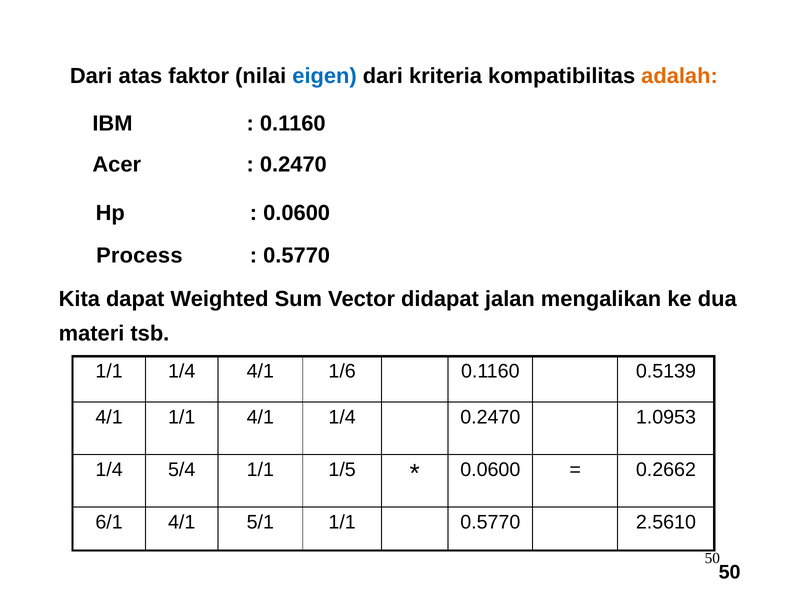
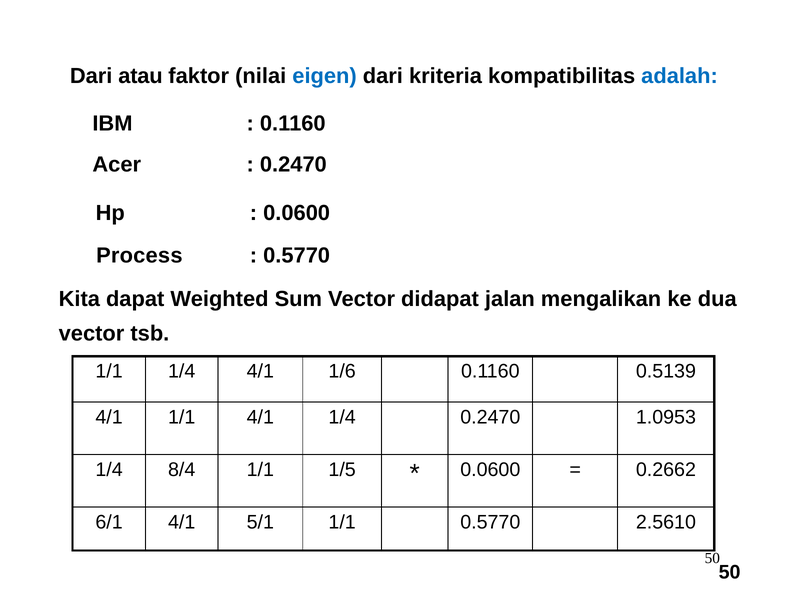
atas: atas -> atau
adalah colour: orange -> blue
materi at (92, 333): materi -> vector
5/4: 5/4 -> 8/4
